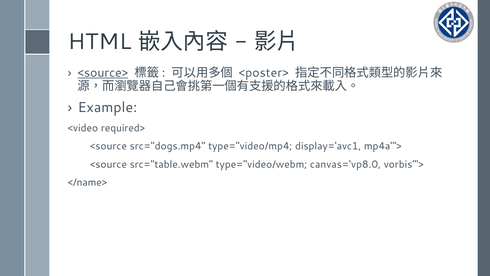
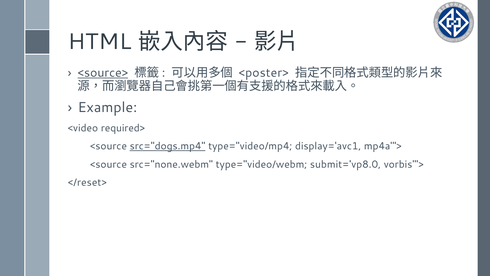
src="dogs.mp4 underline: none -> present
src="table.webm: src="table.webm -> src="none.webm
canvas='vp8.0: canvas='vp8.0 -> submit='vp8.0
</name>: </name> -> </reset>
